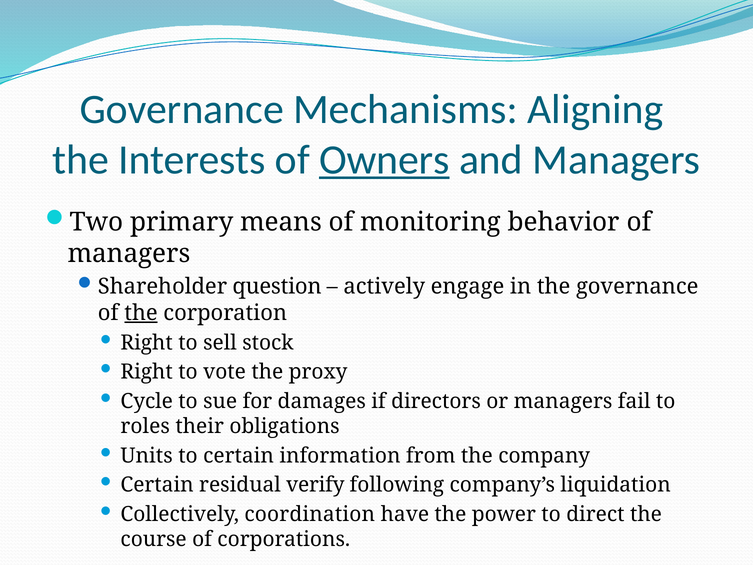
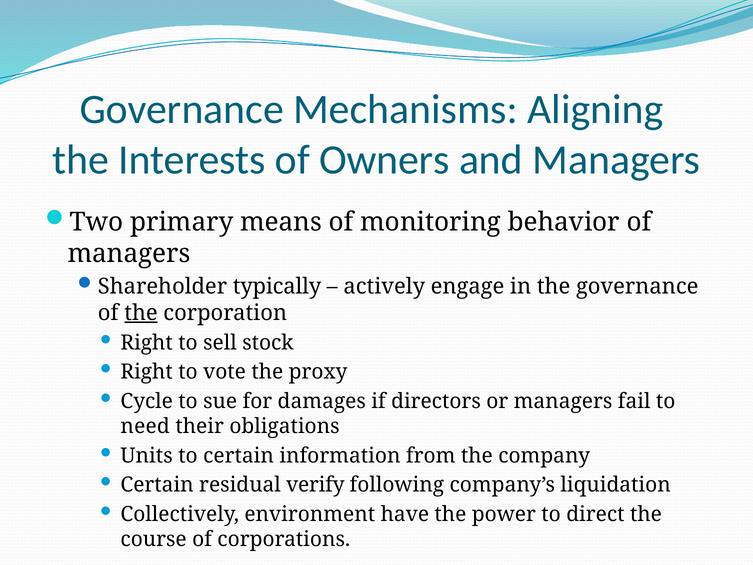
Owners underline: present -> none
question: question -> typically
roles: roles -> need
coordination: coordination -> environment
